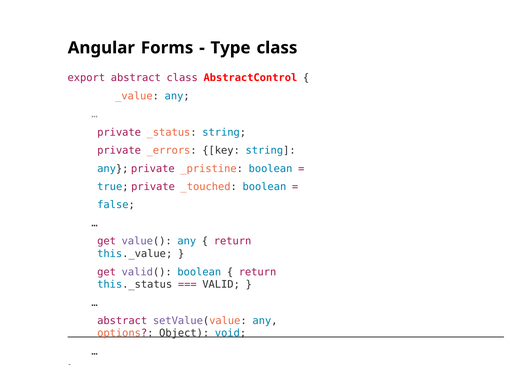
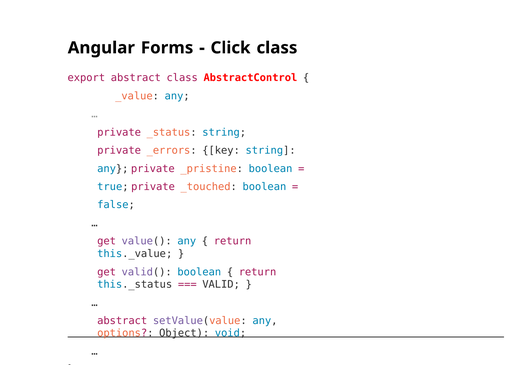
Type: Type -> Click
